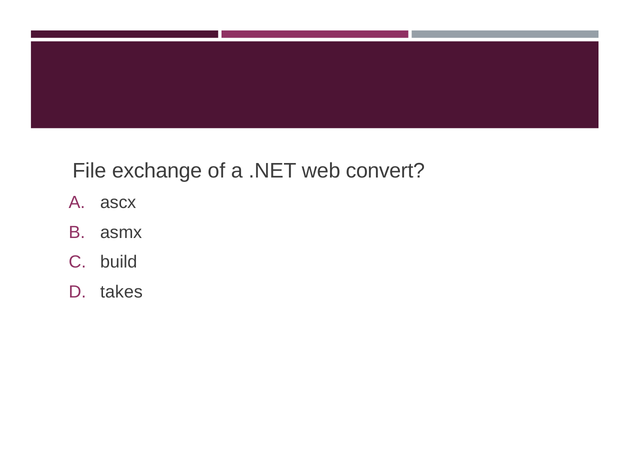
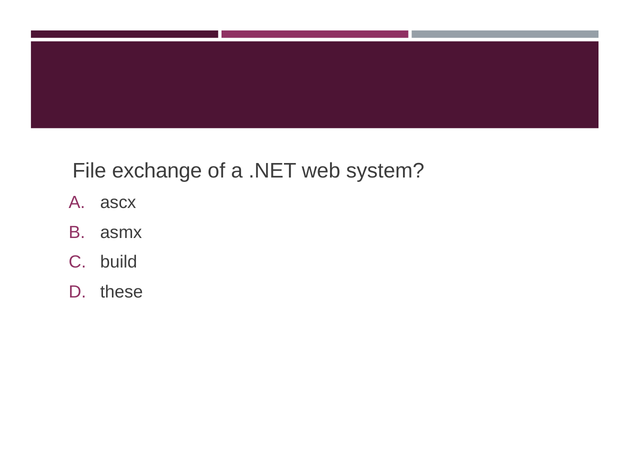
convert: convert -> system
takes: takes -> these
